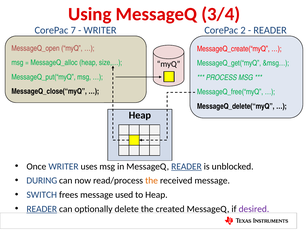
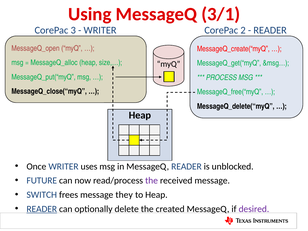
3/4: 3/4 -> 3/1
7: 7 -> 3
READER at (186, 166) underline: present -> none
DURING: DURING -> FUTURE
the at (152, 181) colour: orange -> purple
used: used -> they
